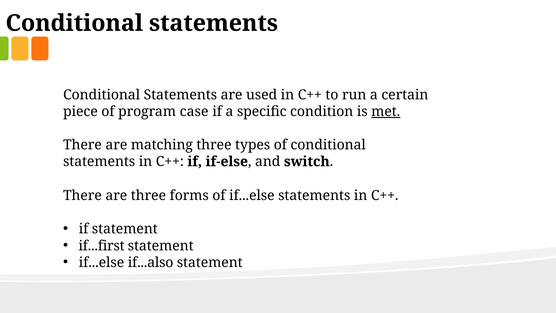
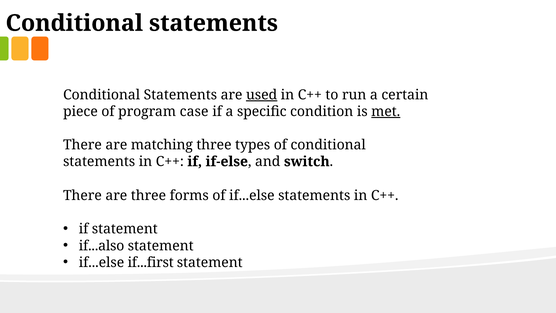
used underline: none -> present
if...first: if...first -> if...also
if...also: if...also -> if...first
